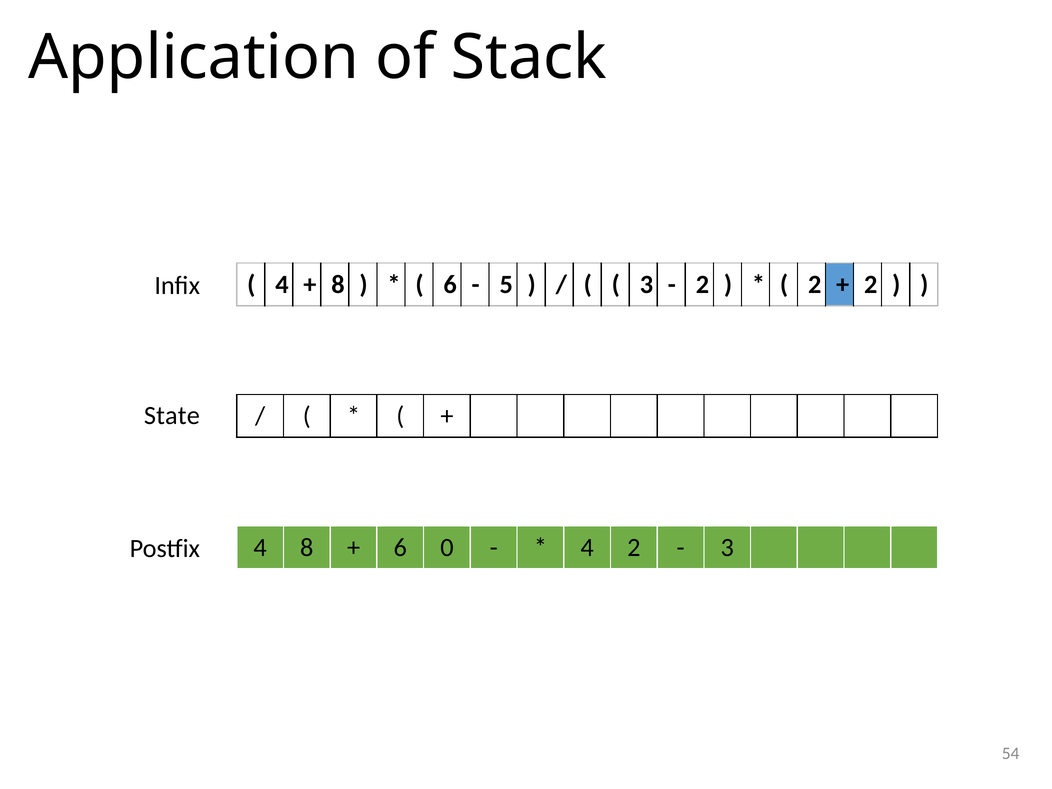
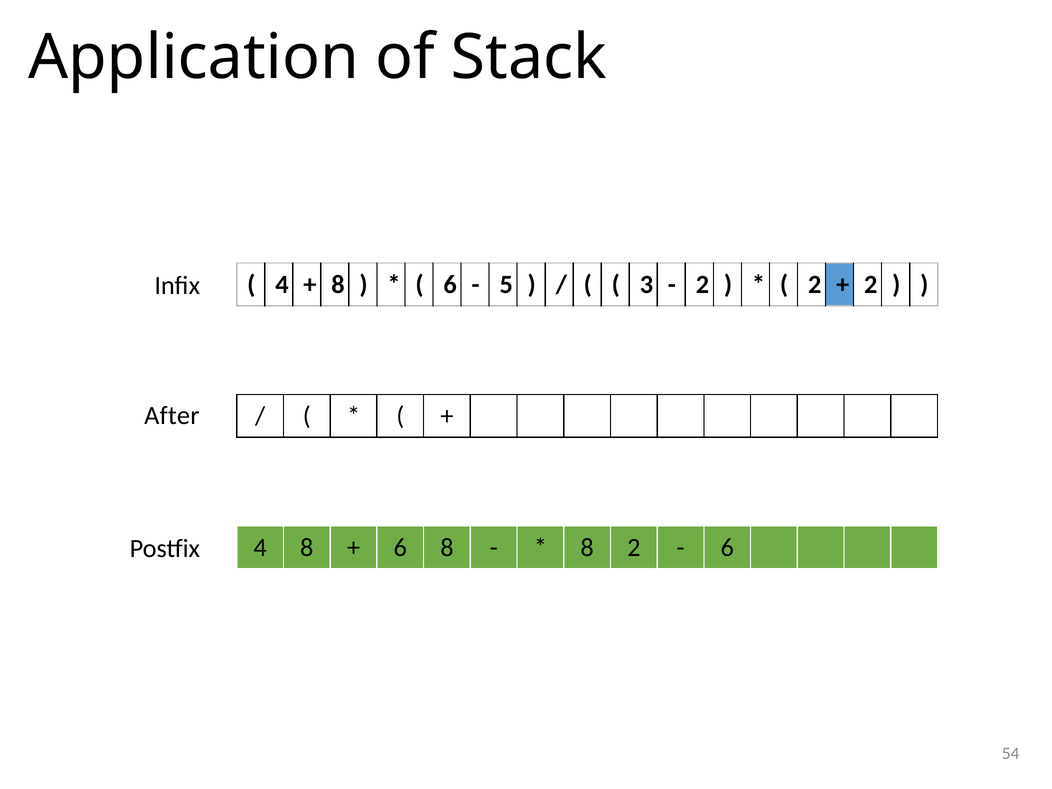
State: State -> After
6 0: 0 -> 8
4 at (587, 548): 4 -> 8
3 at (727, 548): 3 -> 6
